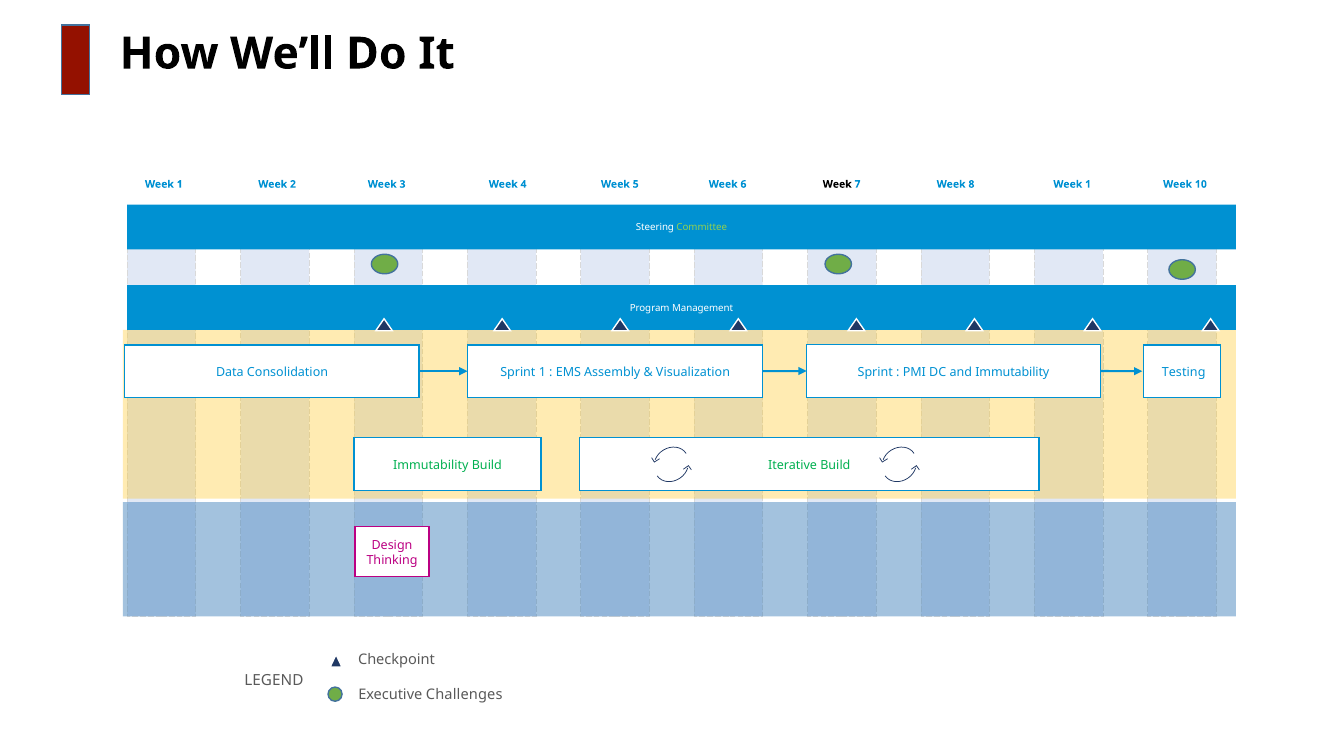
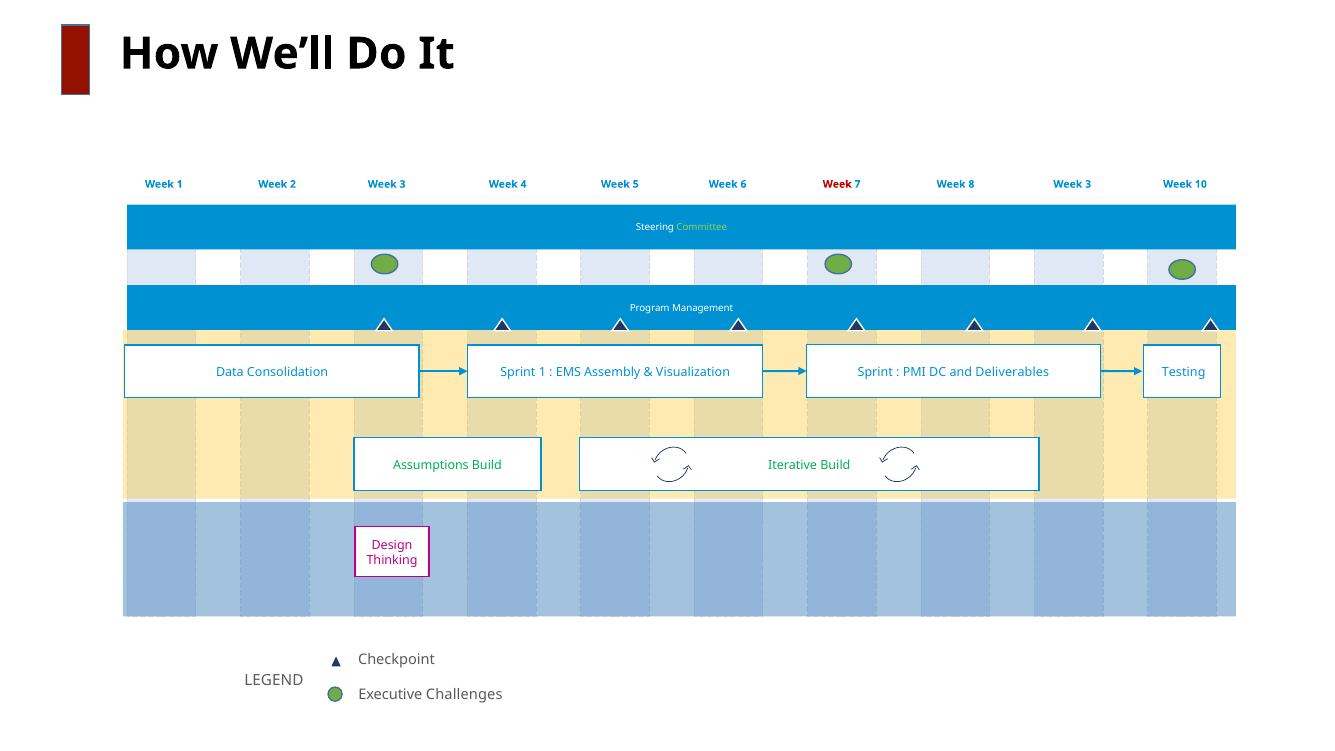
Week at (837, 184) colour: black -> red
8 Week 1: 1 -> 3
and Immutability: Immutability -> Deliverables
Immutability at (431, 465): Immutability -> Assumptions
